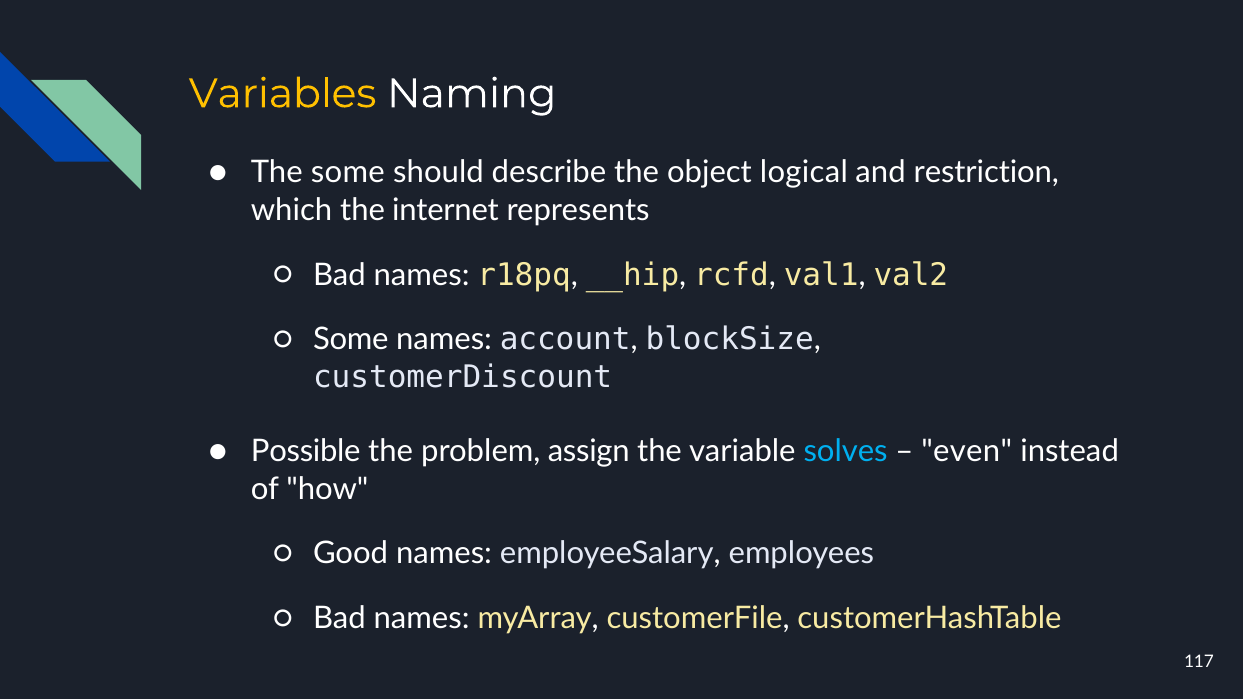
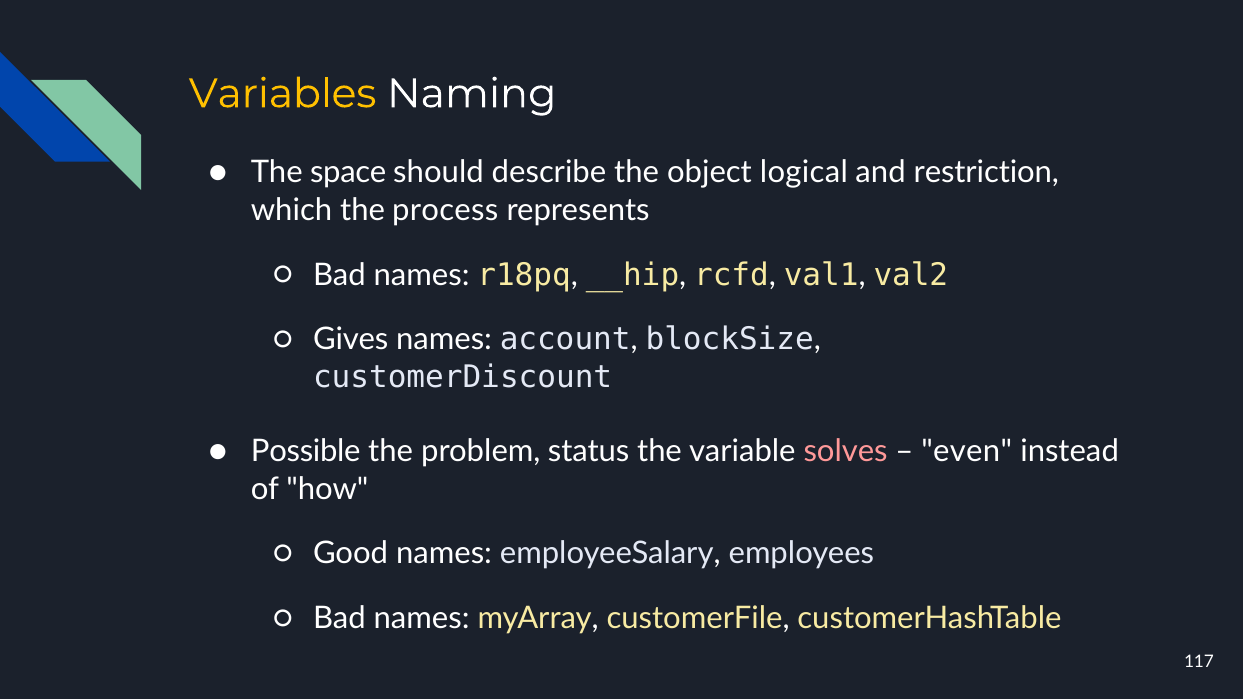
The some: some -> space
internet: internet -> process
Some at (351, 340): Some -> Gives
assign: assign -> status
solves colour: light blue -> pink
